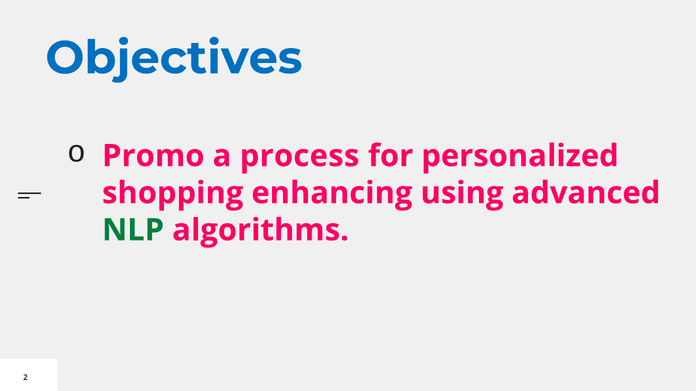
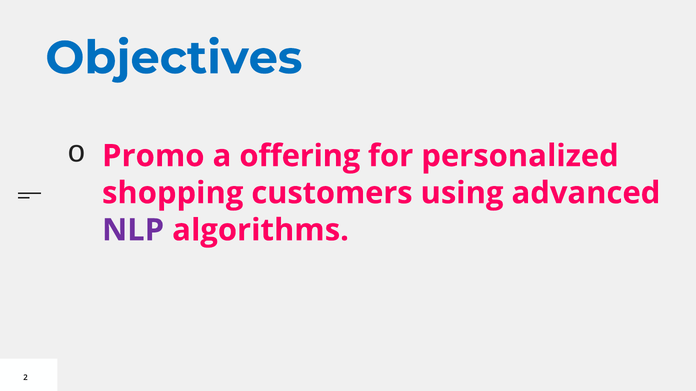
process: process -> offering
enhancing: enhancing -> customers
NLP colour: green -> purple
